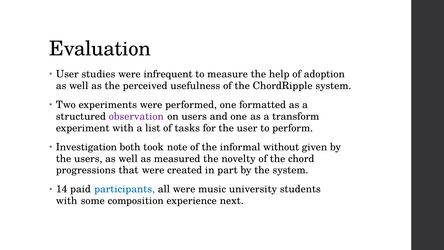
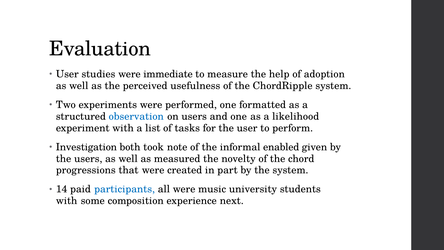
infrequent: infrequent -> immediate
observation colour: purple -> blue
transform: transform -> likelihood
without: without -> enabled
